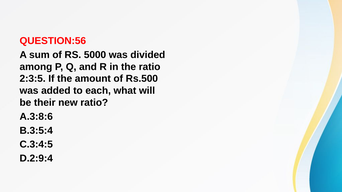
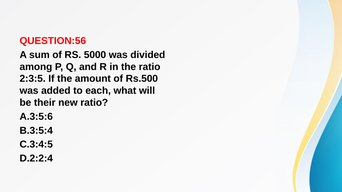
A.3:8:6: A.3:8:6 -> A.3:5:6
D.2:9:4: D.2:9:4 -> D.2:2:4
